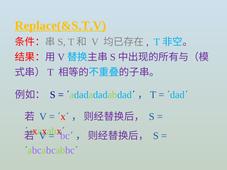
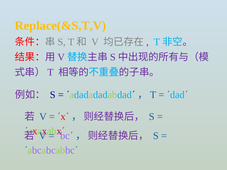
Replace(&S,T,V underline: present -> none
